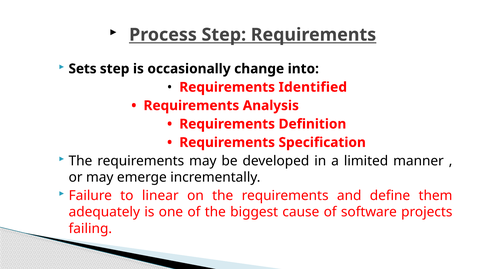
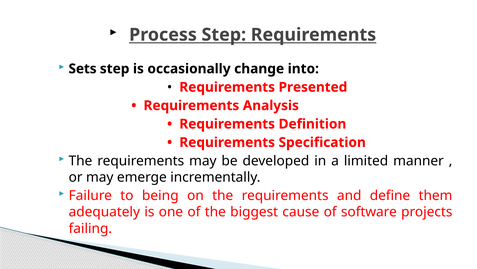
Identified: Identified -> Presented
linear: linear -> being
